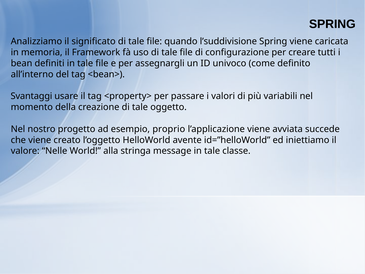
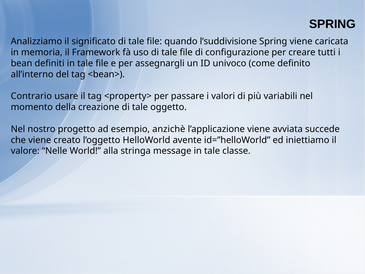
Svantaggi: Svantaggi -> Contrario
proprio: proprio -> anzichè
